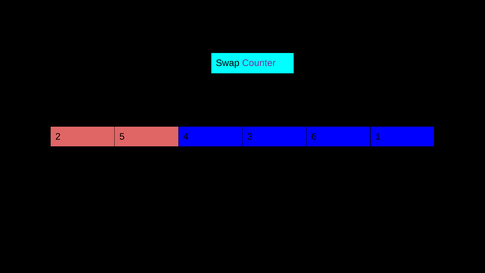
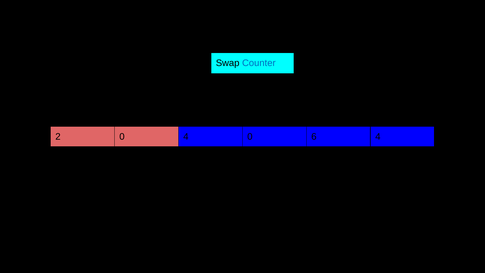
Counter colour: purple -> blue
2 5: 5 -> 0
4 3: 3 -> 0
6 1: 1 -> 4
